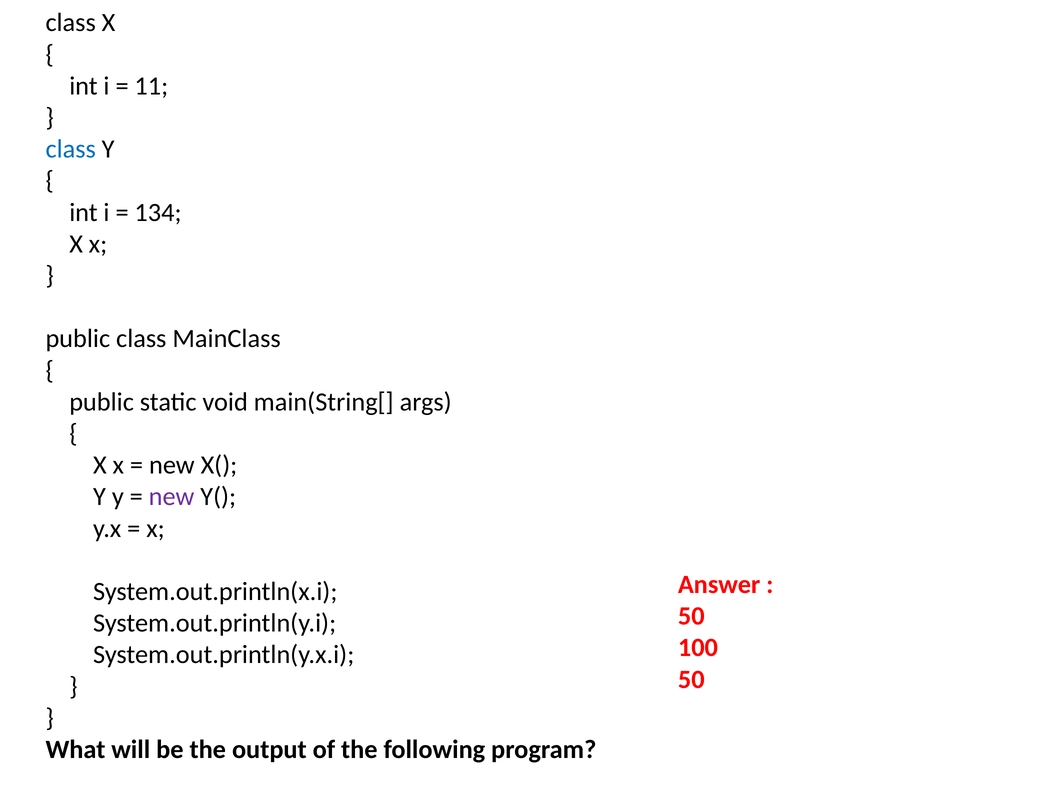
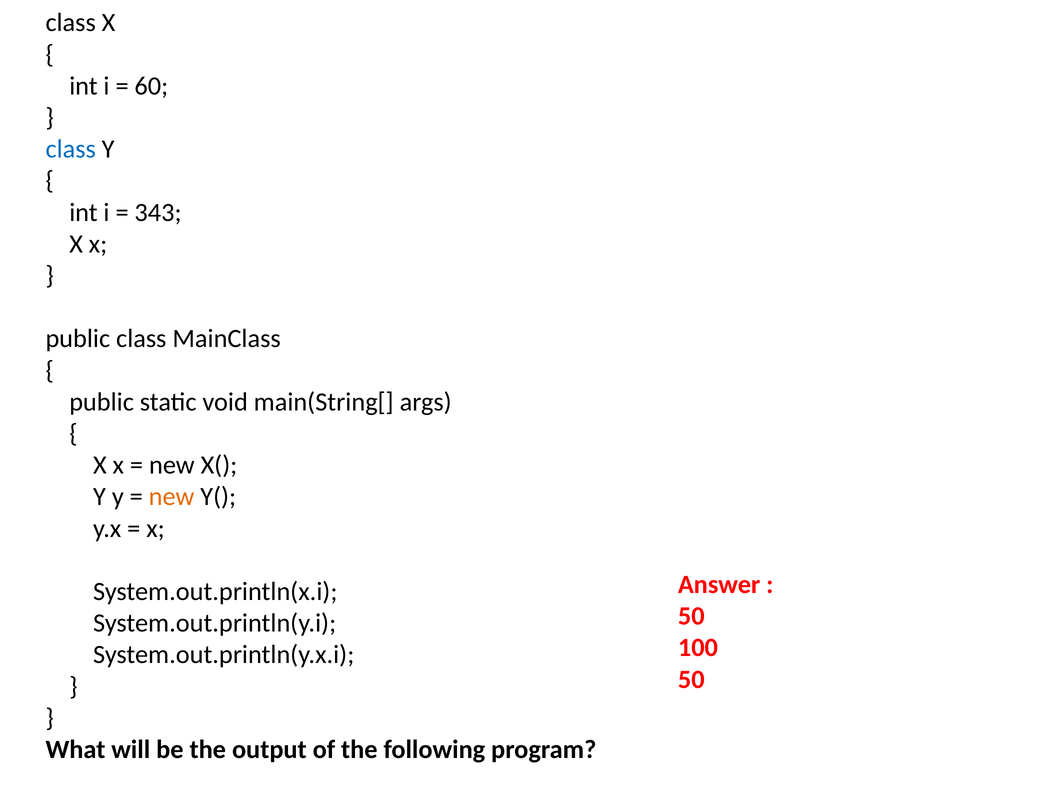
11: 11 -> 60
134: 134 -> 343
new at (172, 497) colour: purple -> orange
